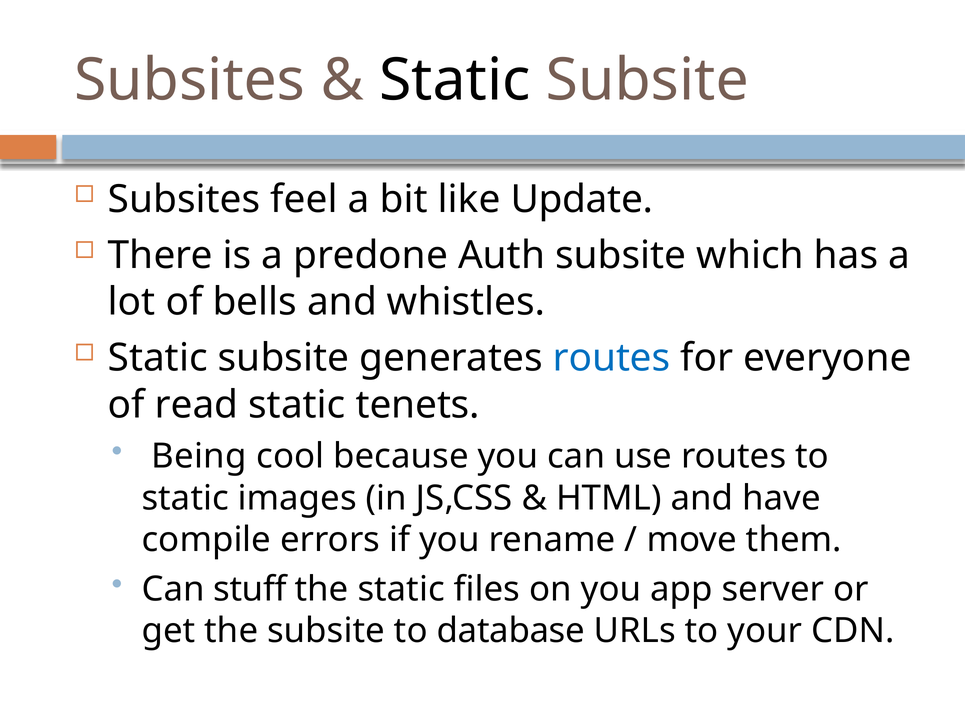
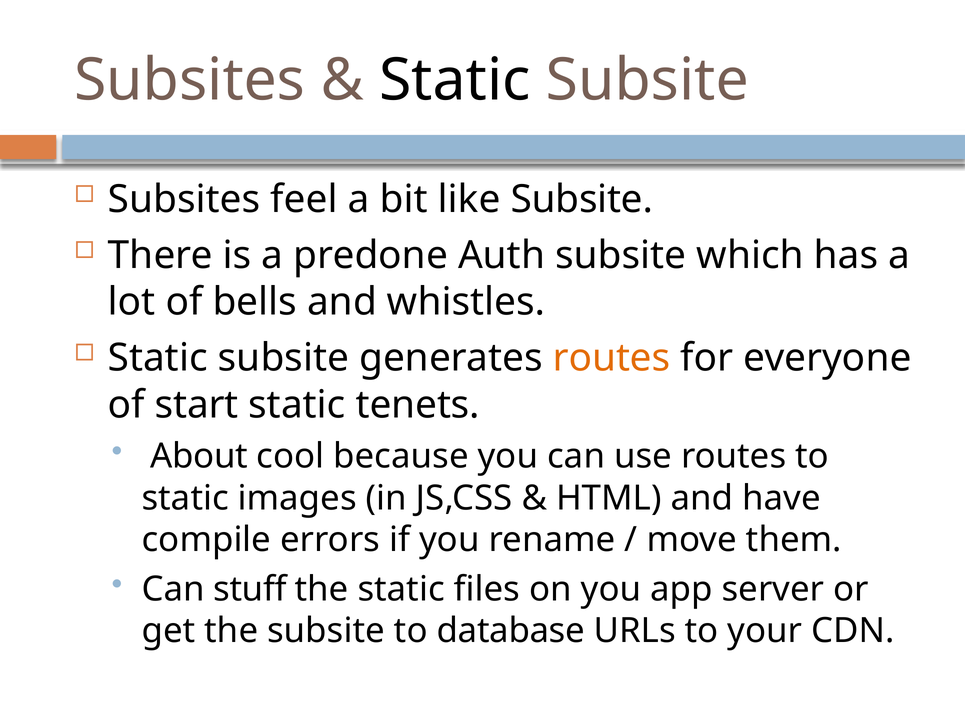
like Update: Update -> Subsite
routes at (612, 359) colour: blue -> orange
read: read -> start
Being: Being -> About
